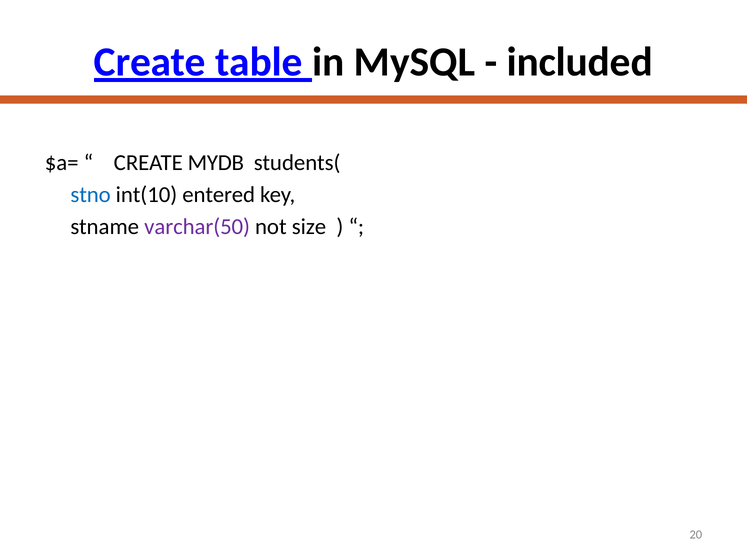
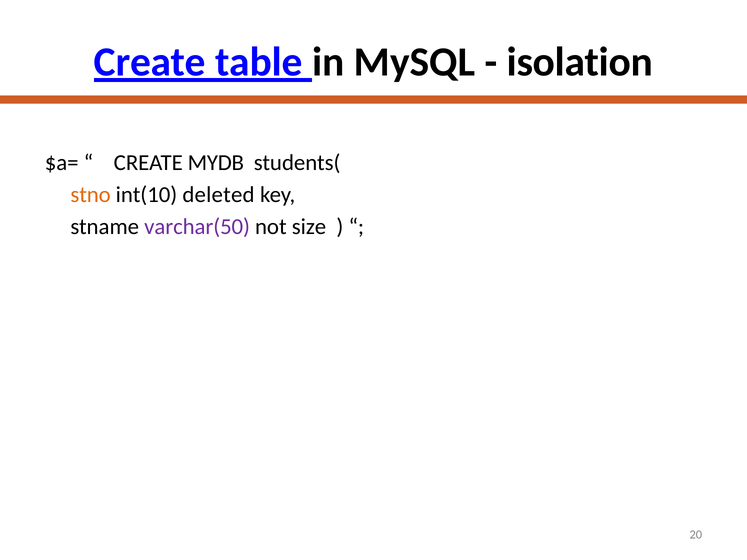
included: included -> isolation
stno colour: blue -> orange
entered: entered -> deleted
